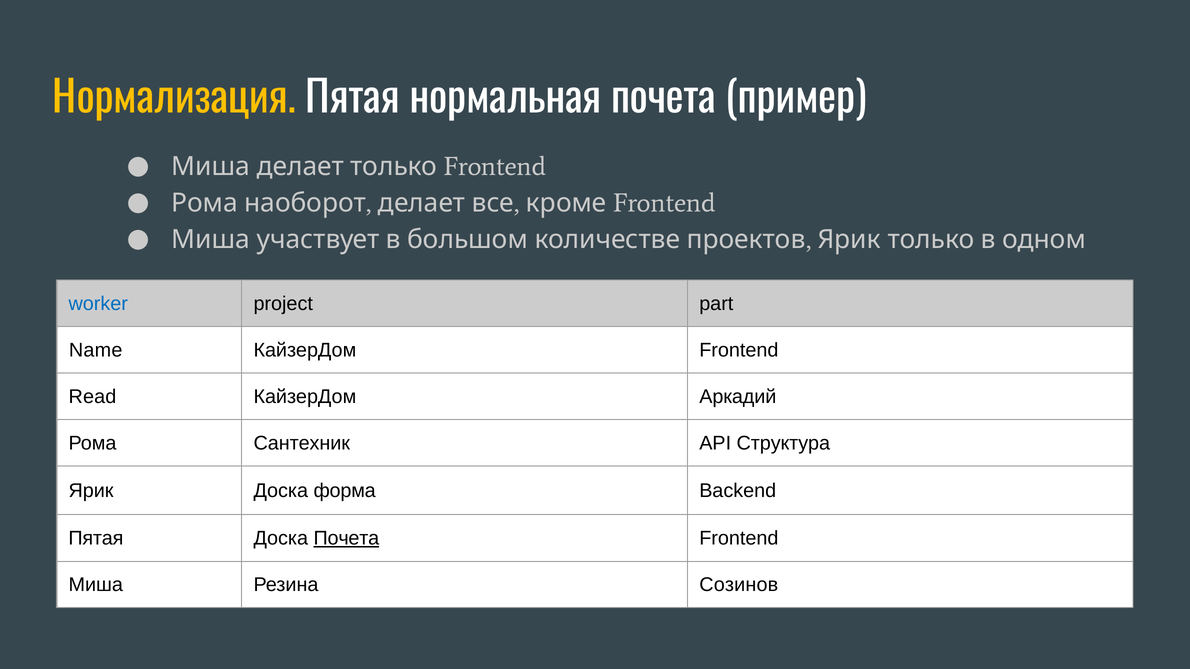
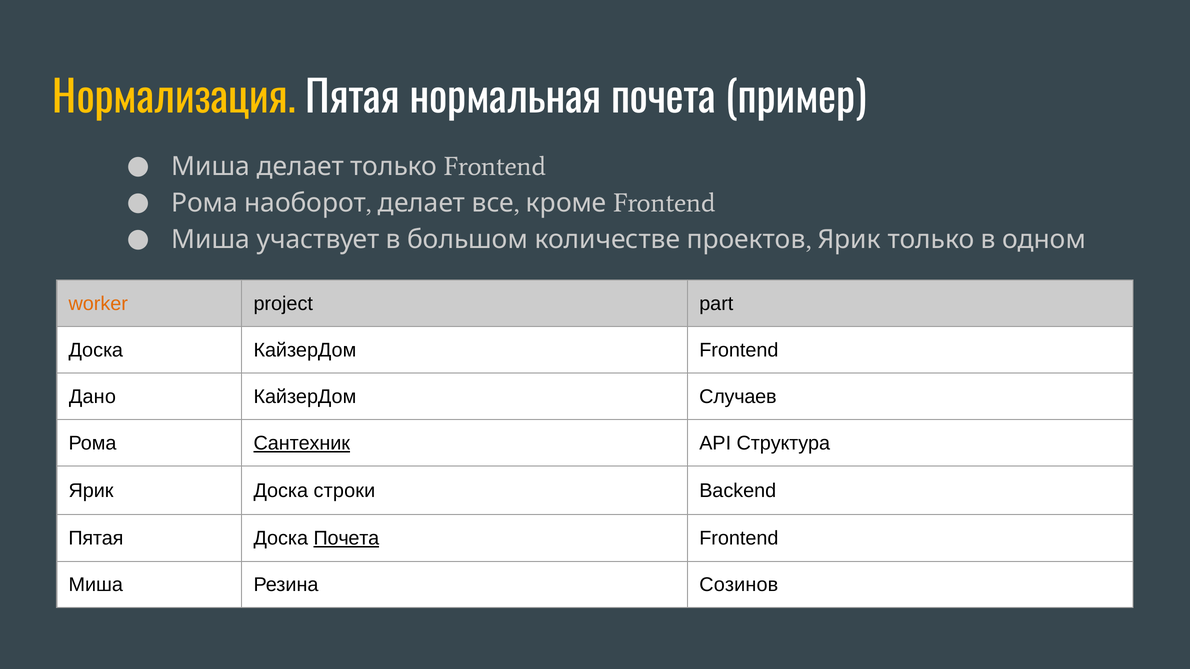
worker colour: blue -> orange
Name at (96, 350): Name -> Доска
Read: Read -> Дано
Аркадий: Аркадий -> Случаев
Сантехник underline: none -> present
форма: форма -> строки
